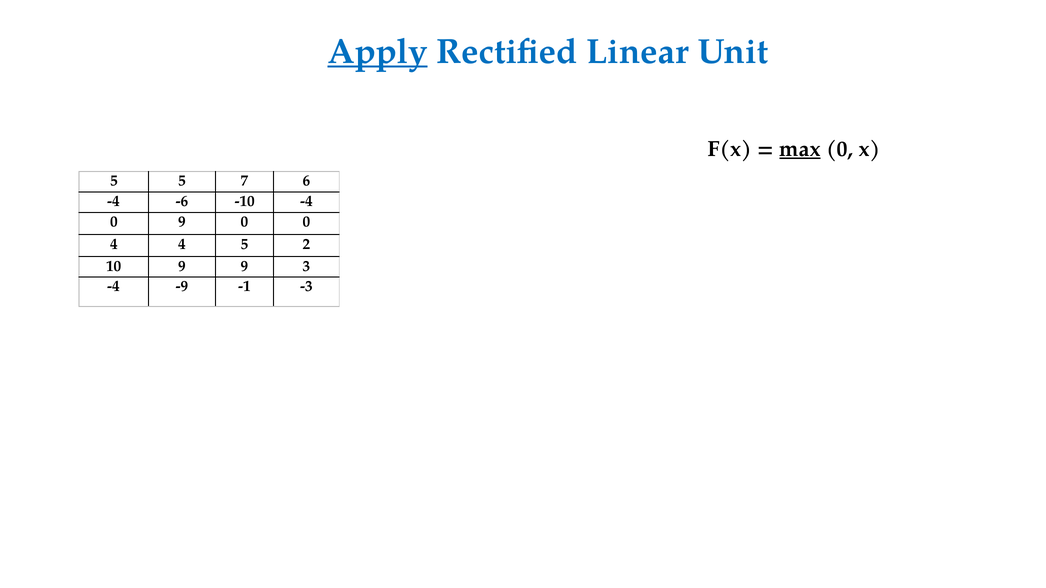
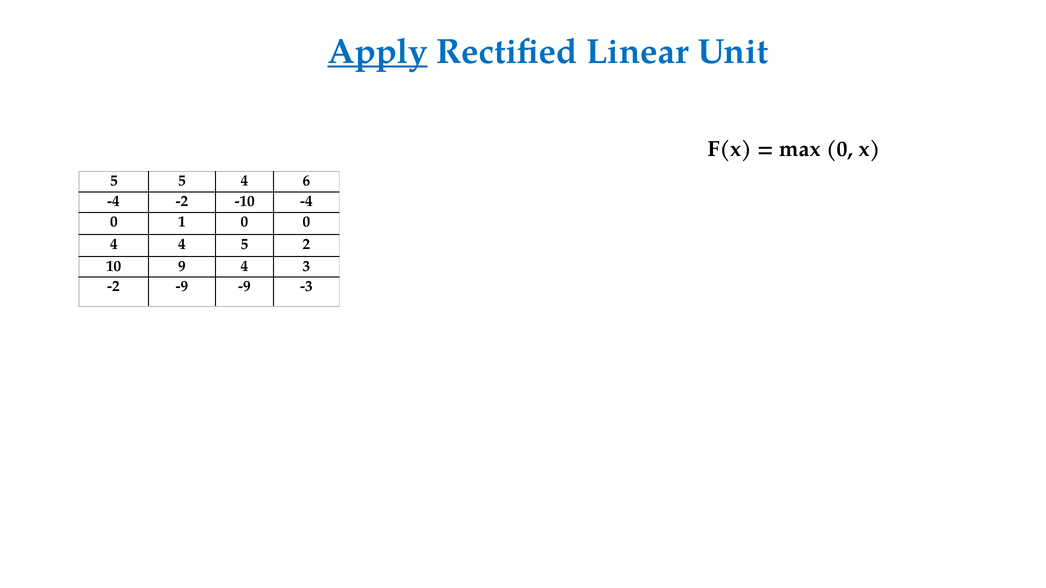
max underline: present -> none
5 7: 7 -> 4
-4 -6: -6 -> -2
0 9: 9 -> 1
9 9: 9 -> 4
-4 at (114, 287): -4 -> -2
-9 -1: -1 -> -9
